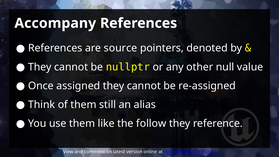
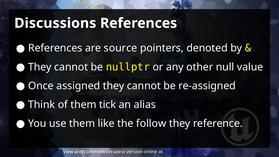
Accompany: Accompany -> Discussions
still: still -> tick
